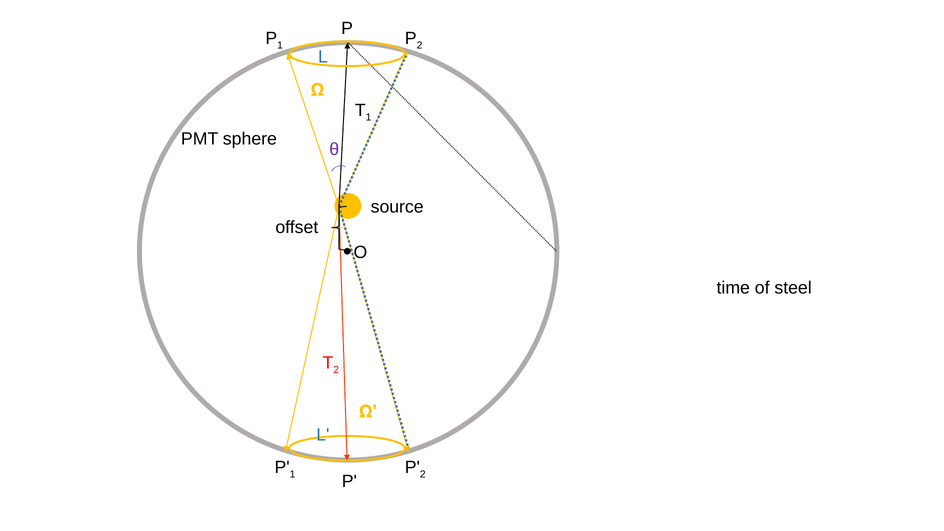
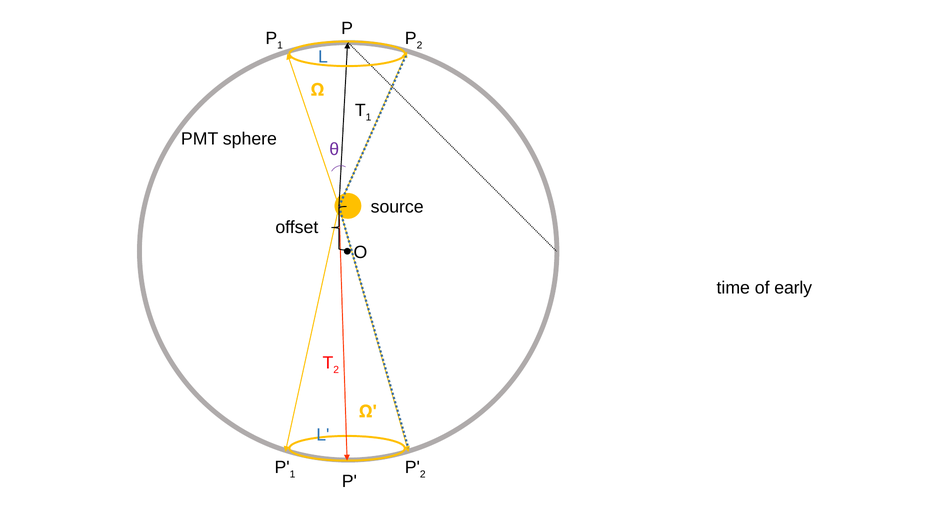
steel: steel -> early
